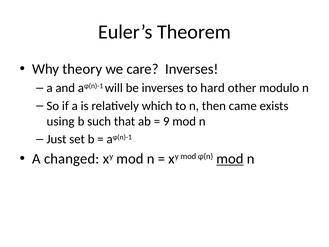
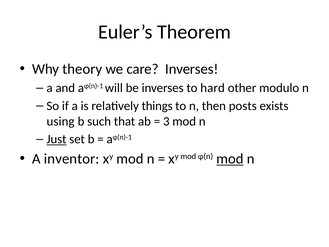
which: which -> things
came: came -> posts
9: 9 -> 3
Just underline: none -> present
changed: changed -> inventor
